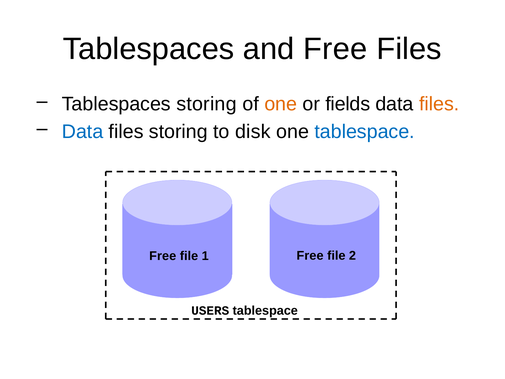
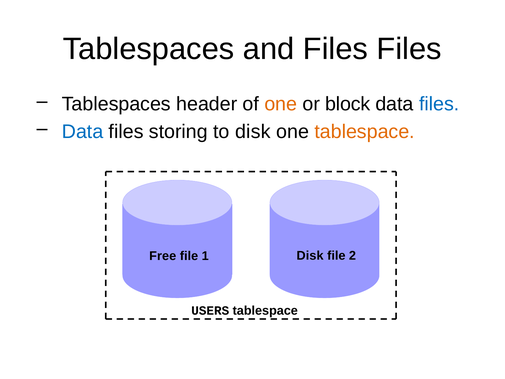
and Free: Free -> Files
Tablespaces storing: storing -> header
fields: fields -> block
files at (439, 104) colour: orange -> blue
tablespace at (365, 132) colour: blue -> orange
1 Free: Free -> Disk
